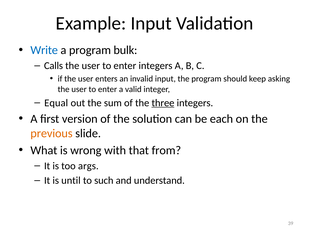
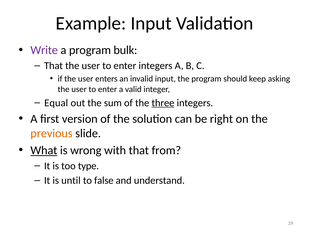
Write colour: blue -> purple
Calls at (54, 66): Calls -> That
each: each -> right
What underline: none -> present
args: args -> type
such: such -> false
